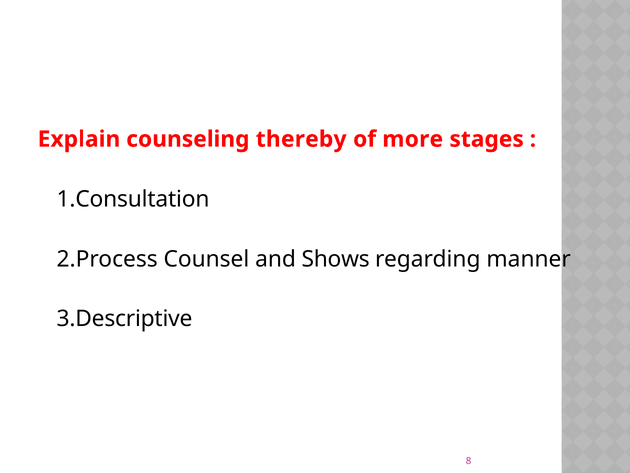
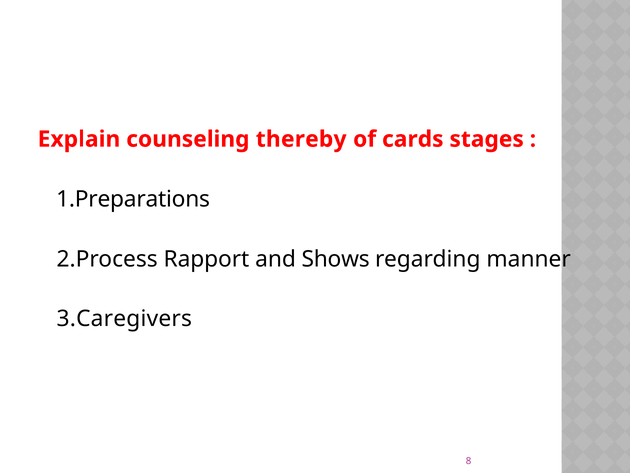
more: more -> cards
1.Consultation: 1.Consultation -> 1.Preparations
Counsel: Counsel -> Rapport
3.Descriptive: 3.Descriptive -> 3.Caregivers
